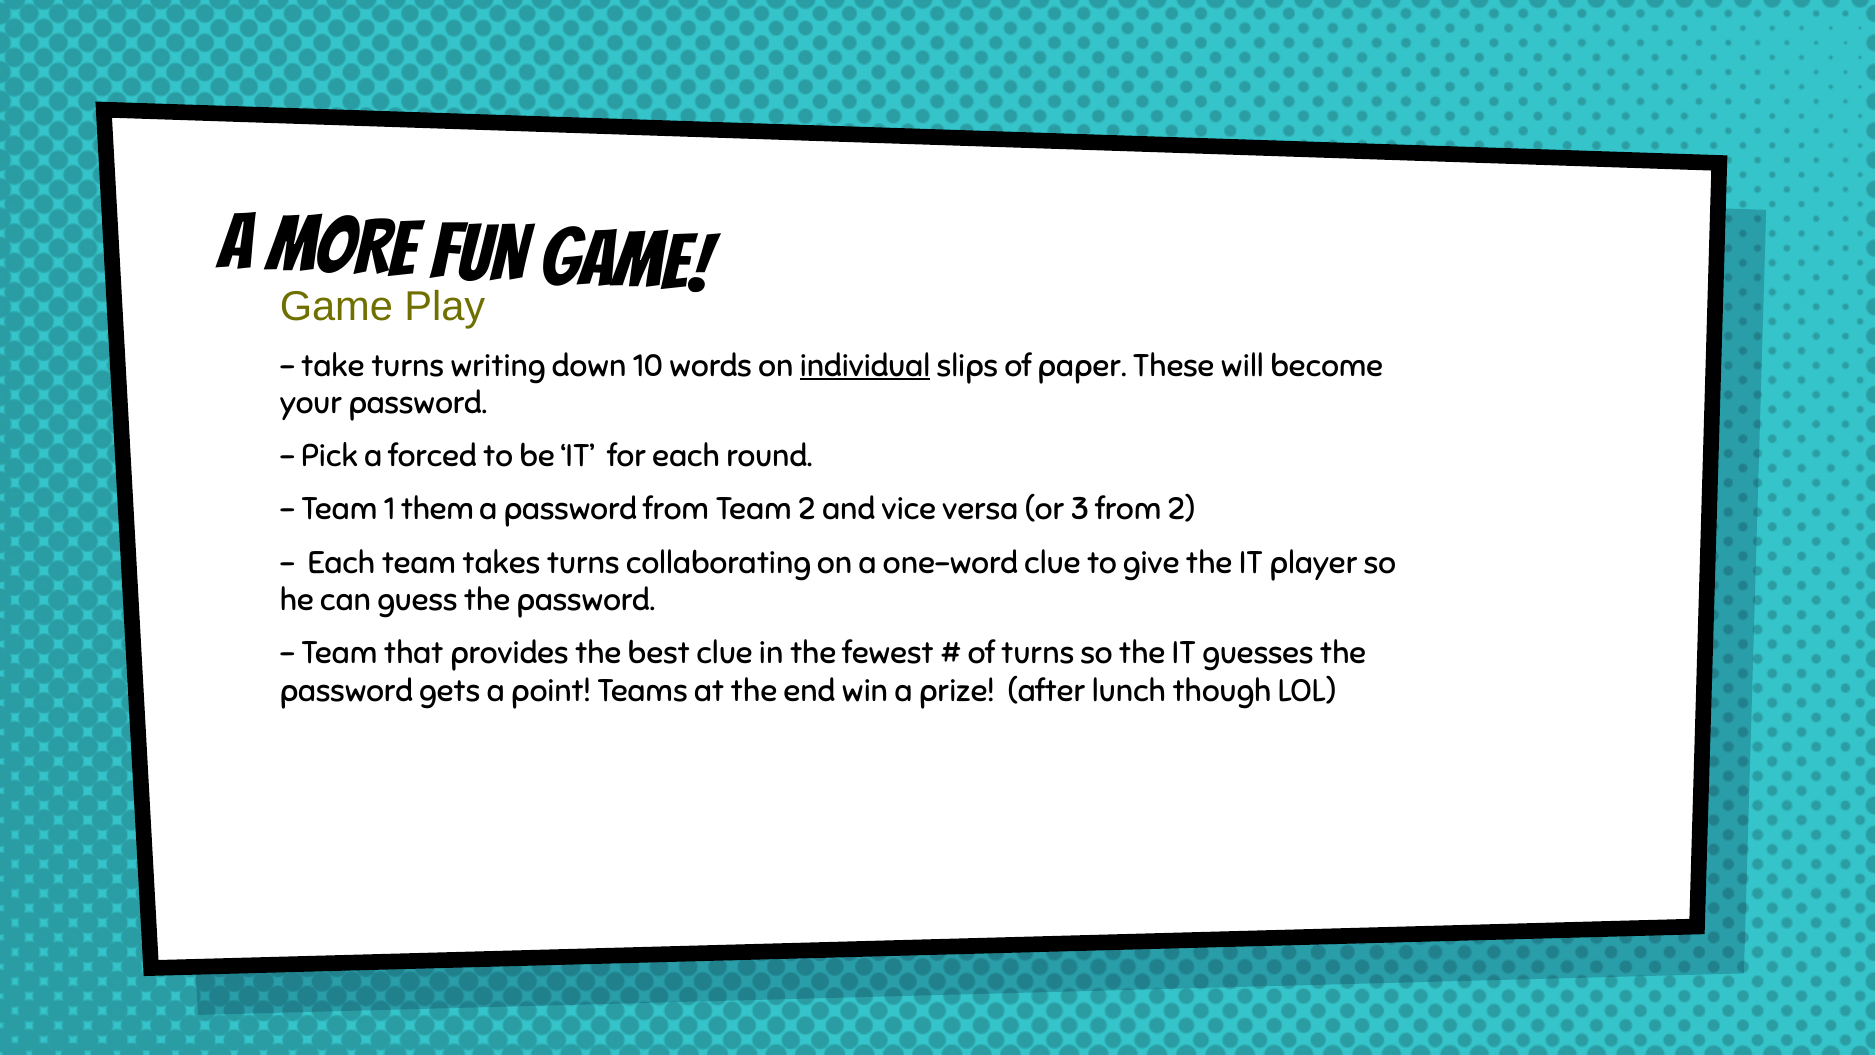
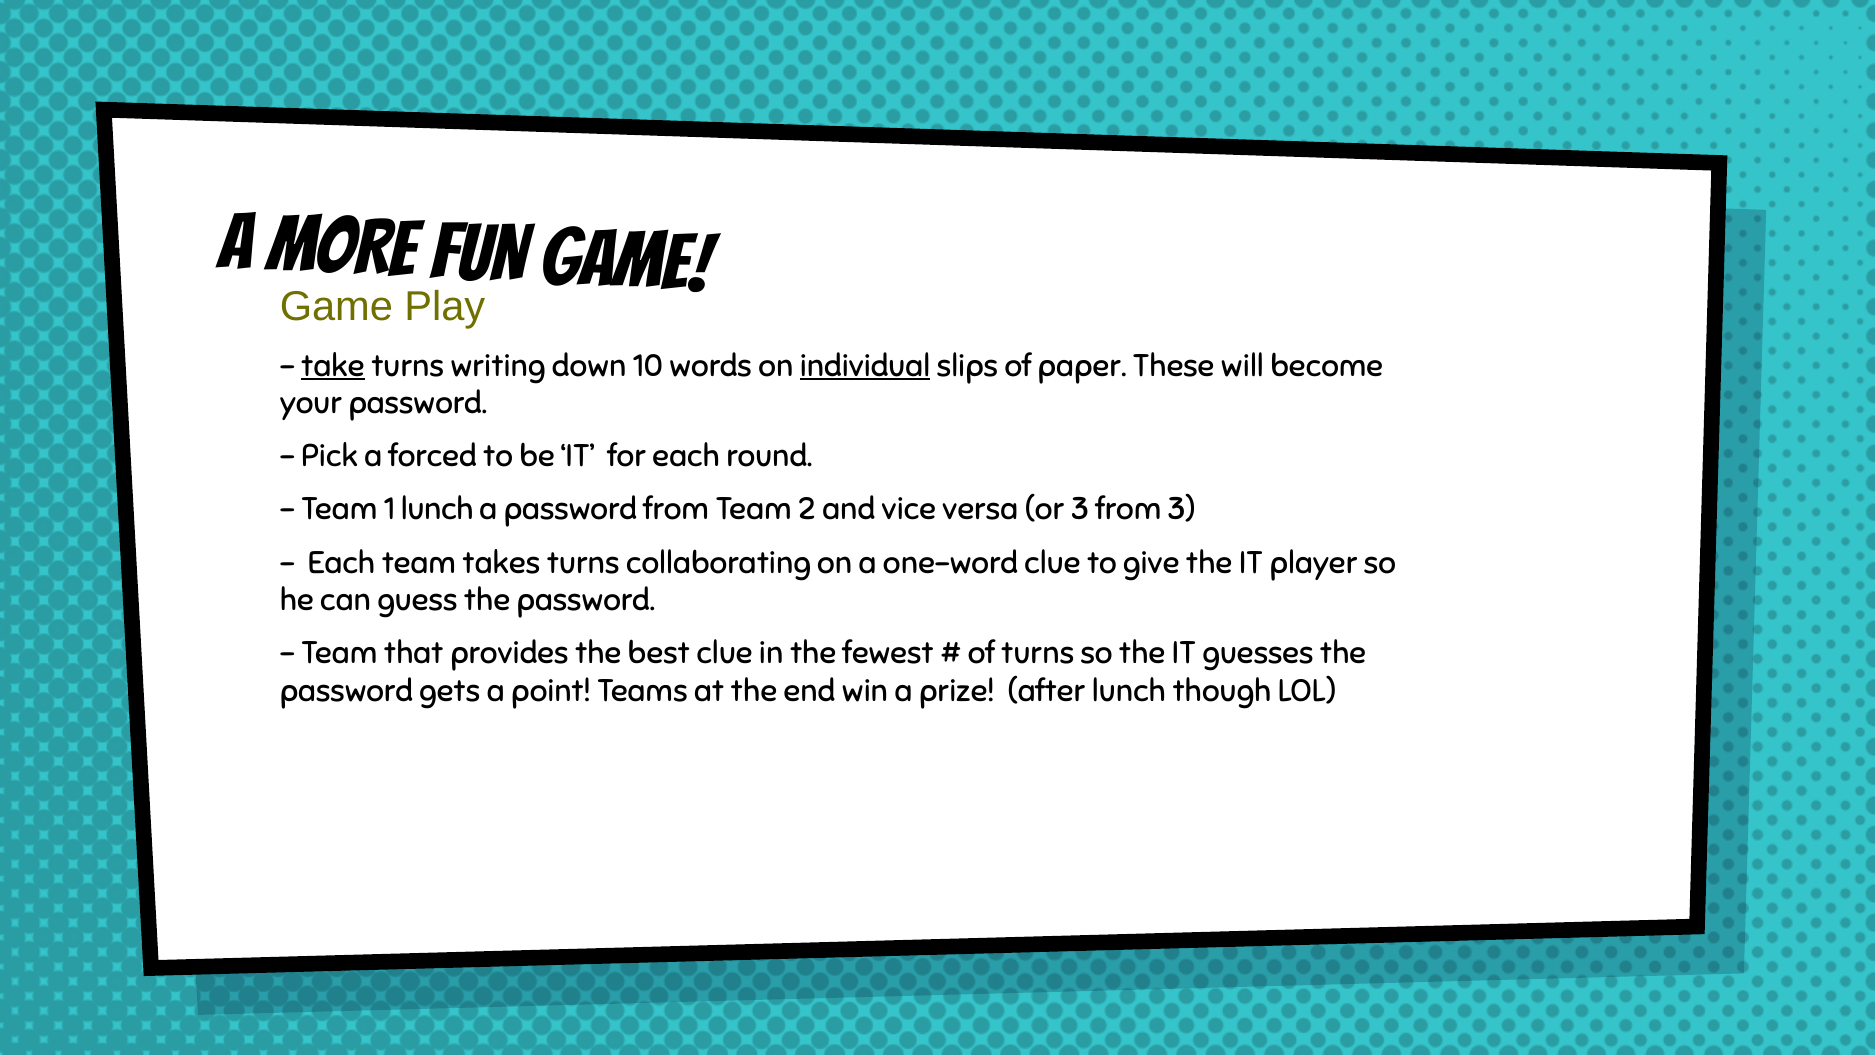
take underline: none -> present
1 them: them -> lunch
from 2: 2 -> 3
